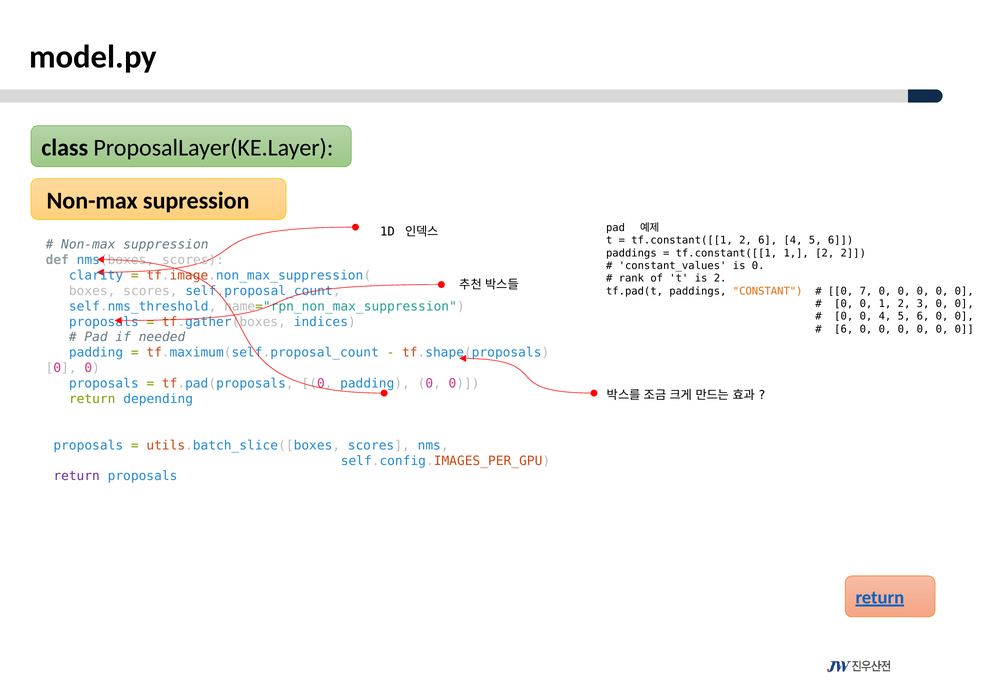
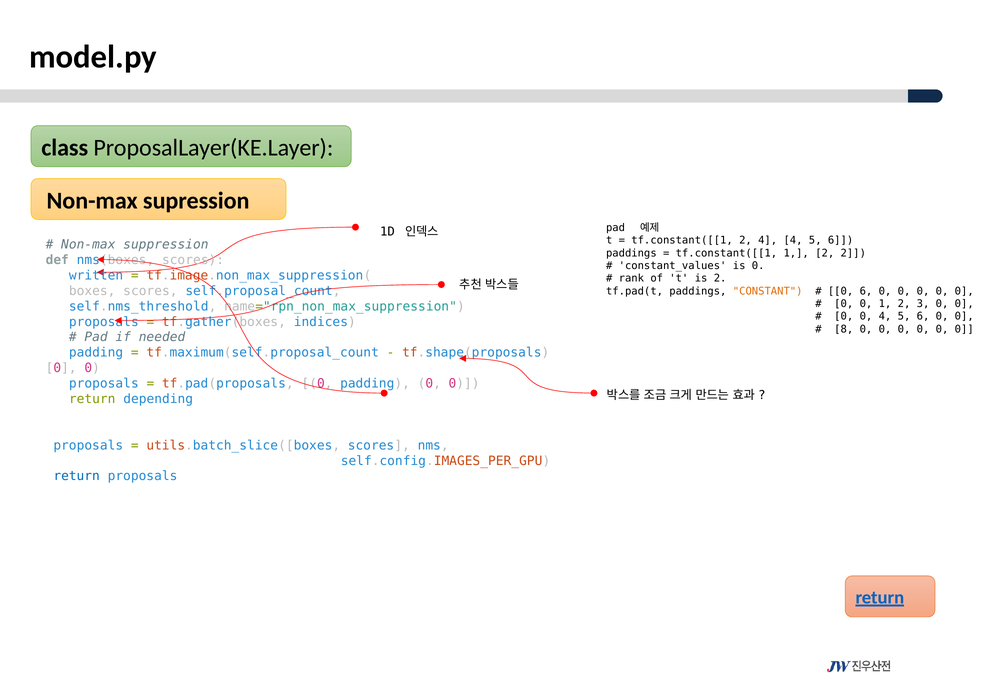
2 6: 6 -> 4
clarity: clarity -> written
0 7: 7 -> 6
6 at (844, 329): 6 -> 8
return at (77, 476) colour: purple -> blue
